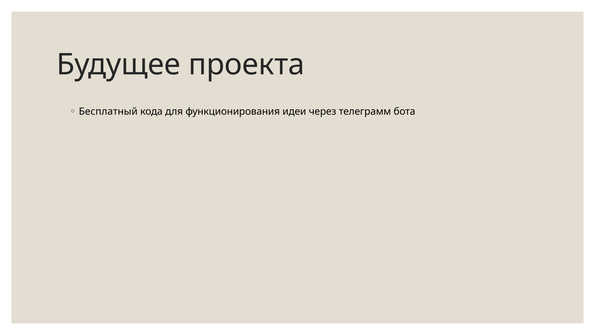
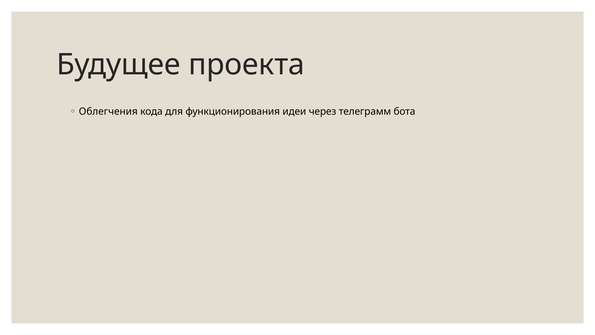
Бесплатный: Бесплатный -> Облегчения
